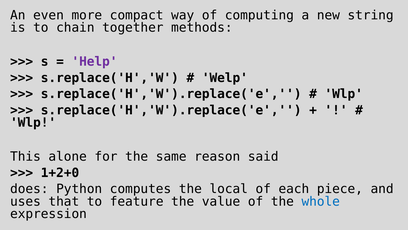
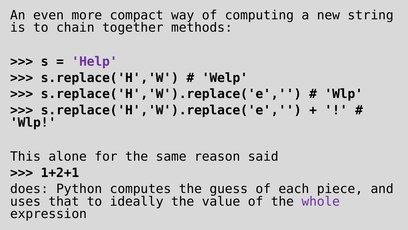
1+2+0: 1+2+0 -> 1+2+1
local: local -> guess
feature: feature -> ideally
whole colour: blue -> purple
